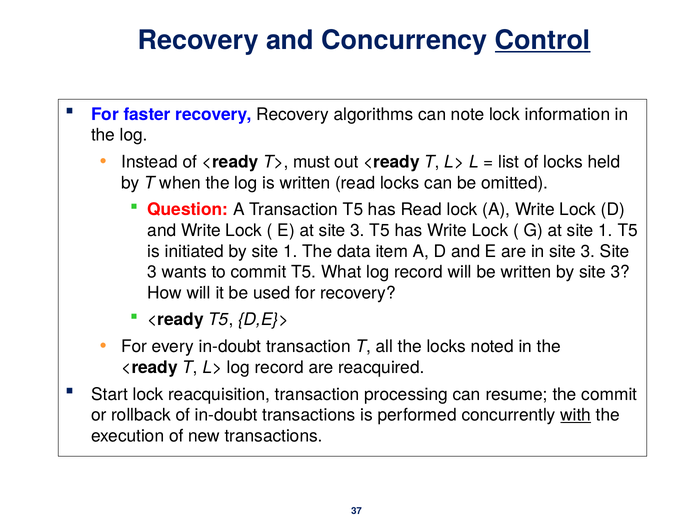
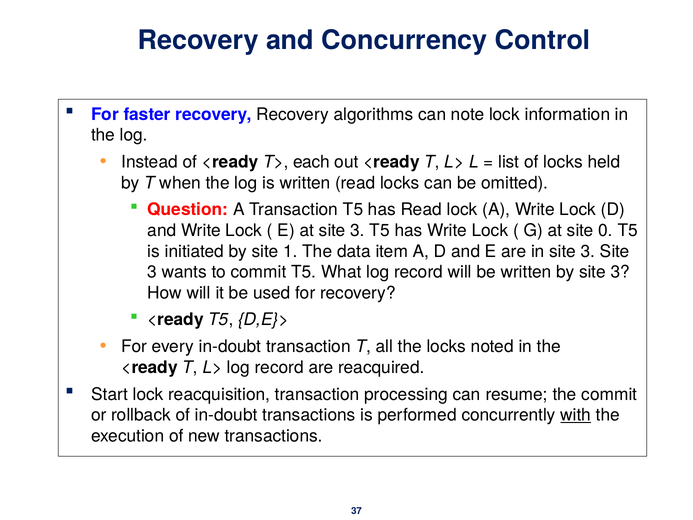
Control underline: present -> none
must: must -> each
at site 1: 1 -> 0
